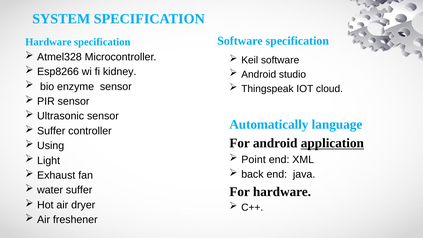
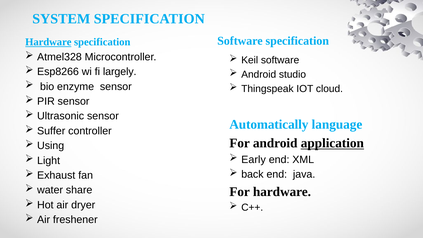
Hardware at (48, 42) underline: none -> present
kidney: kidney -> largely
Point: Point -> Early
water suffer: suffer -> share
